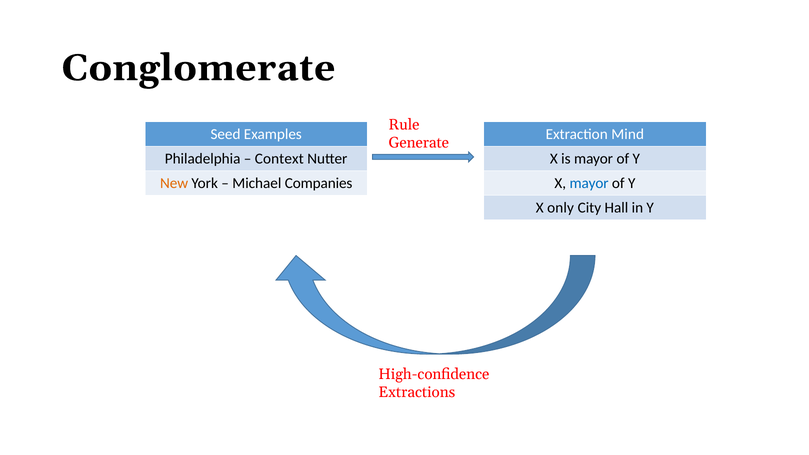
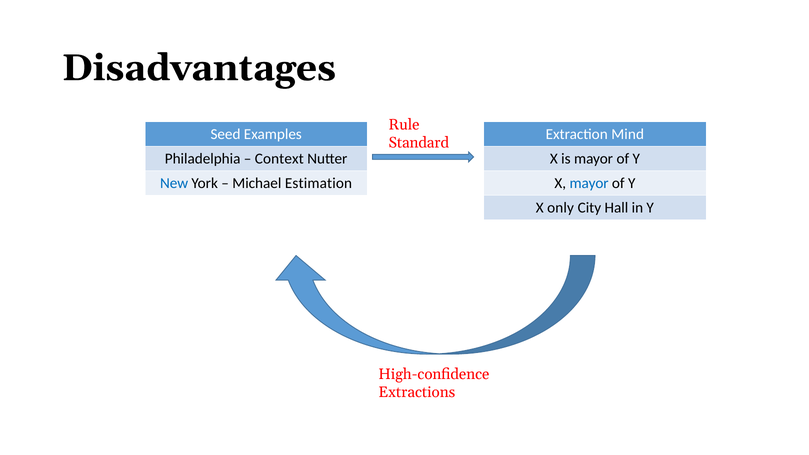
Conglomerate: Conglomerate -> Disadvantages
Generate: Generate -> Standard
New colour: orange -> blue
Companies: Companies -> Estimation
